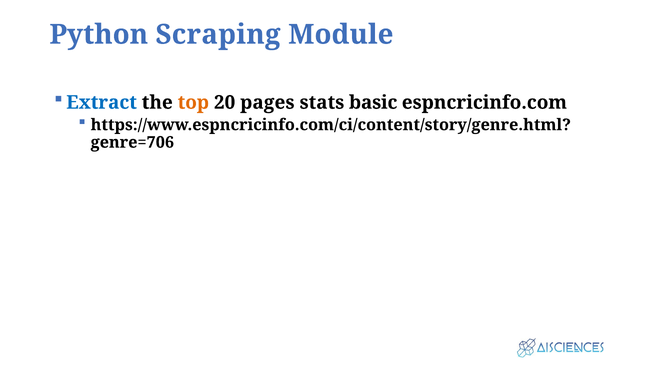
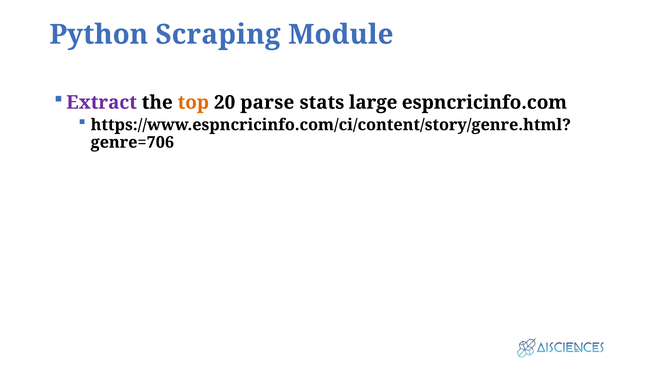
Extract colour: blue -> purple
pages: pages -> parse
basic: basic -> large
